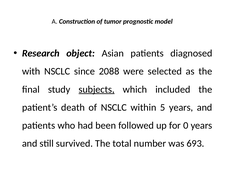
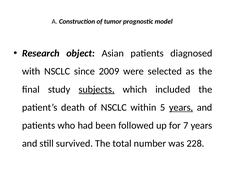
2088: 2088 -> 2009
years at (181, 108) underline: none -> present
0: 0 -> 7
693: 693 -> 228
